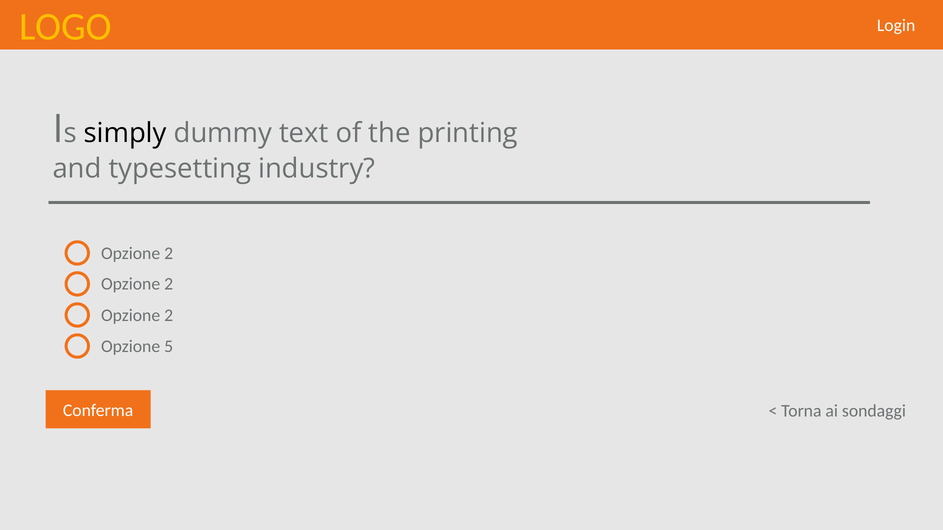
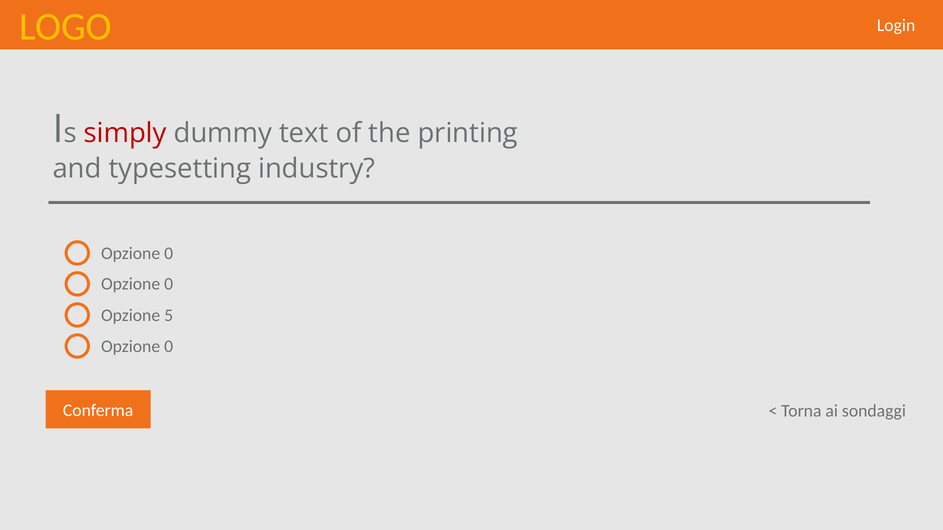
simply colour: black -> red
2 at (169, 253): 2 -> 0
2 at (169, 284): 2 -> 0
2 at (169, 316): 2 -> 5
5 at (169, 347): 5 -> 0
